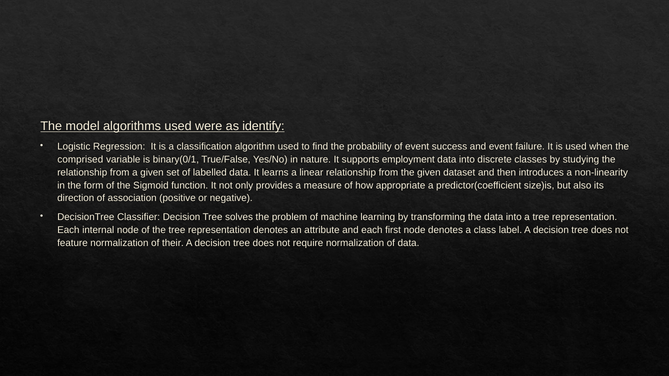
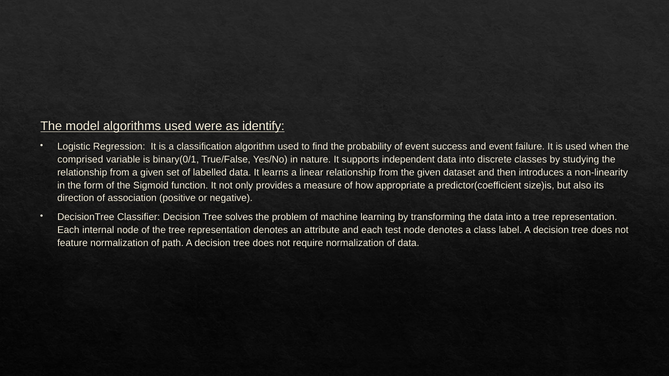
employment: employment -> independent
first: first -> test
their: their -> path
